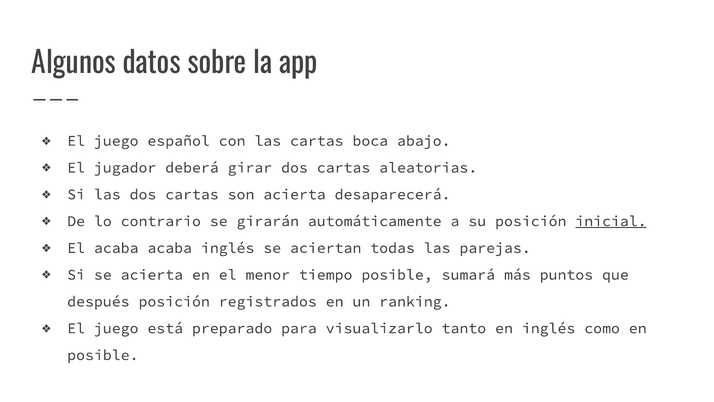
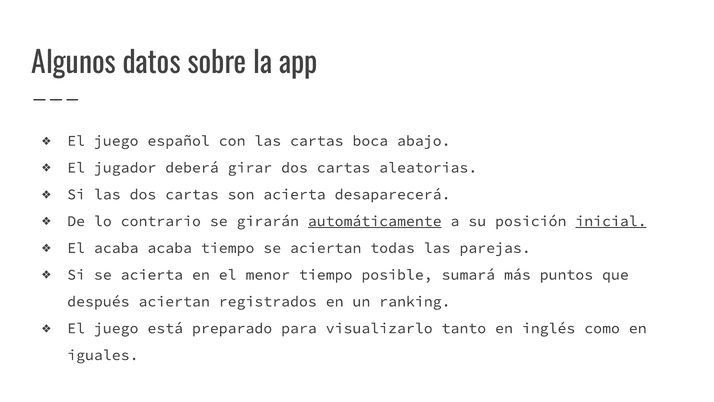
automáticamente underline: none -> present
acaba inglés: inglés -> tiempo
después posición: posición -> aciertan
posible at (103, 355): posible -> iguales
